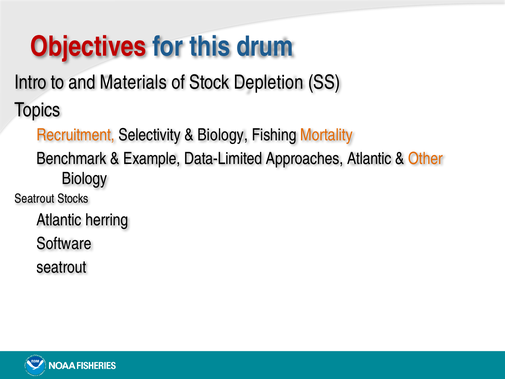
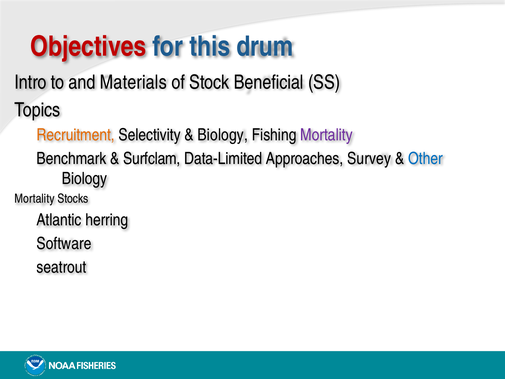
Depletion: Depletion -> Beneficial
Mortality at (326, 135) colour: orange -> purple
Example: Example -> Surfclam
Approaches Atlantic: Atlantic -> Survey
Other colour: orange -> blue
Seatrout at (35, 199): Seatrout -> Mortality
